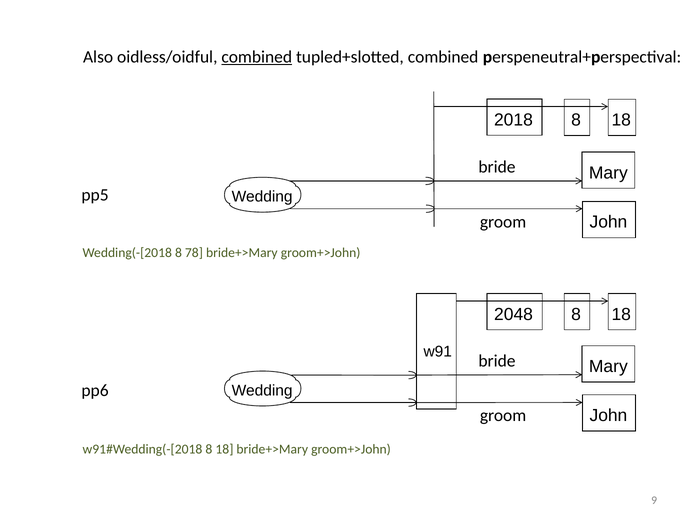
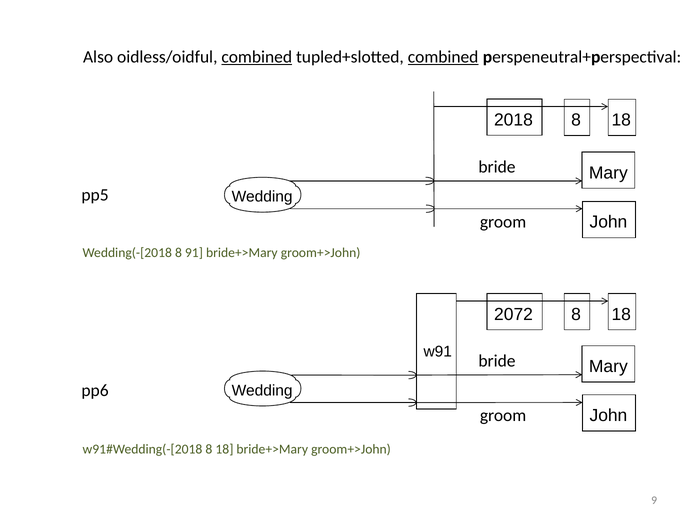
combined at (443, 57) underline: none -> present
78: 78 -> 91
2048: 2048 -> 2072
